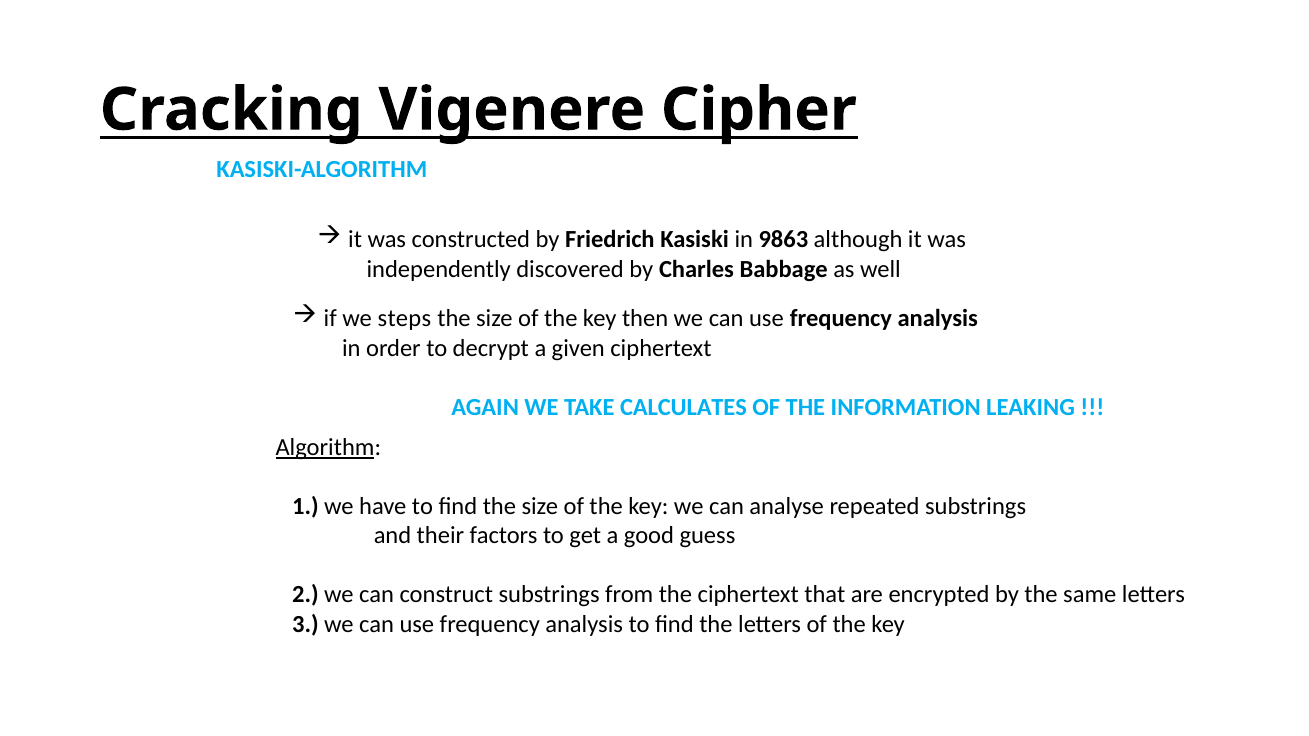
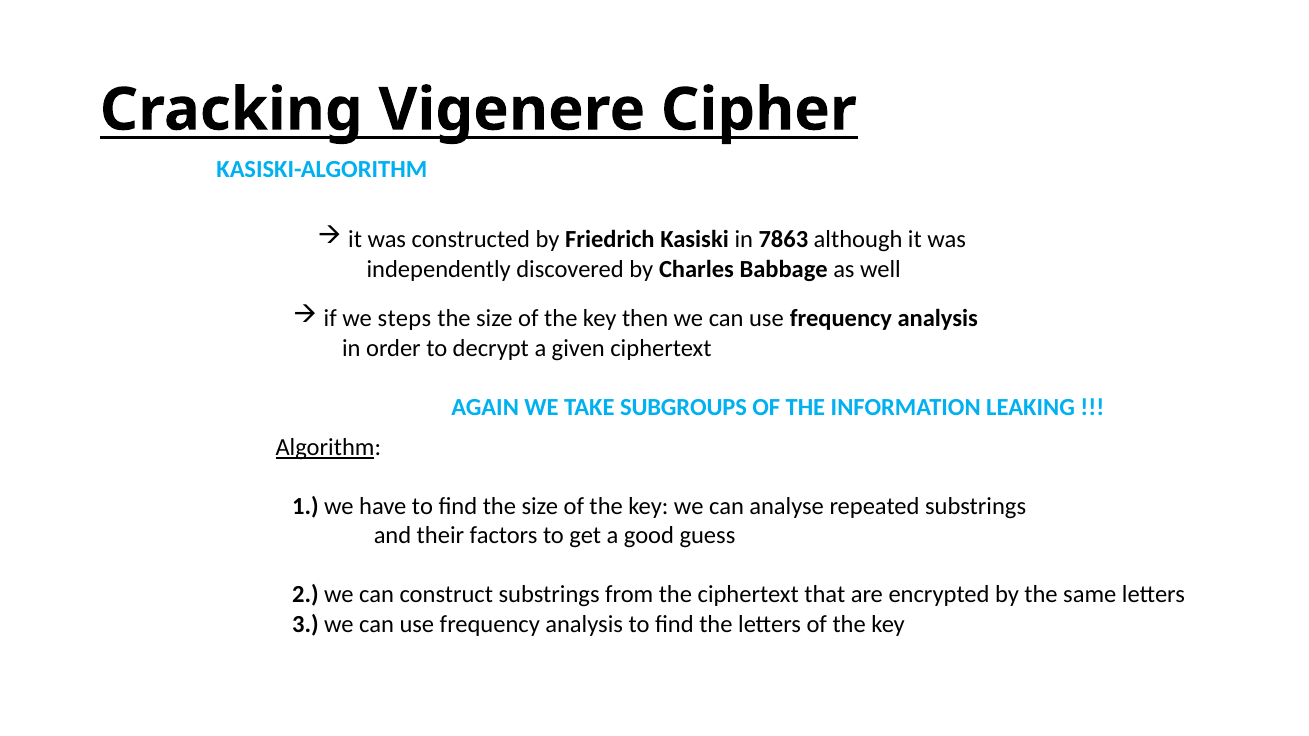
9863: 9863 -> 7863
CALCULATES: CALCULATES -> SUBGROUPS
